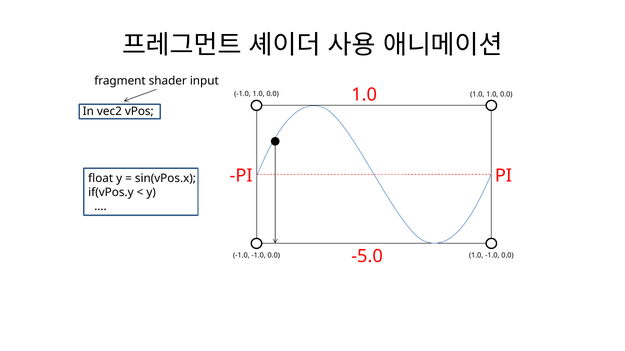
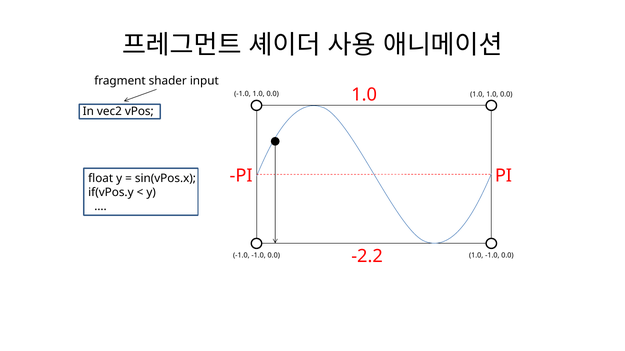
-5.0: -5.0 -> -2.2
